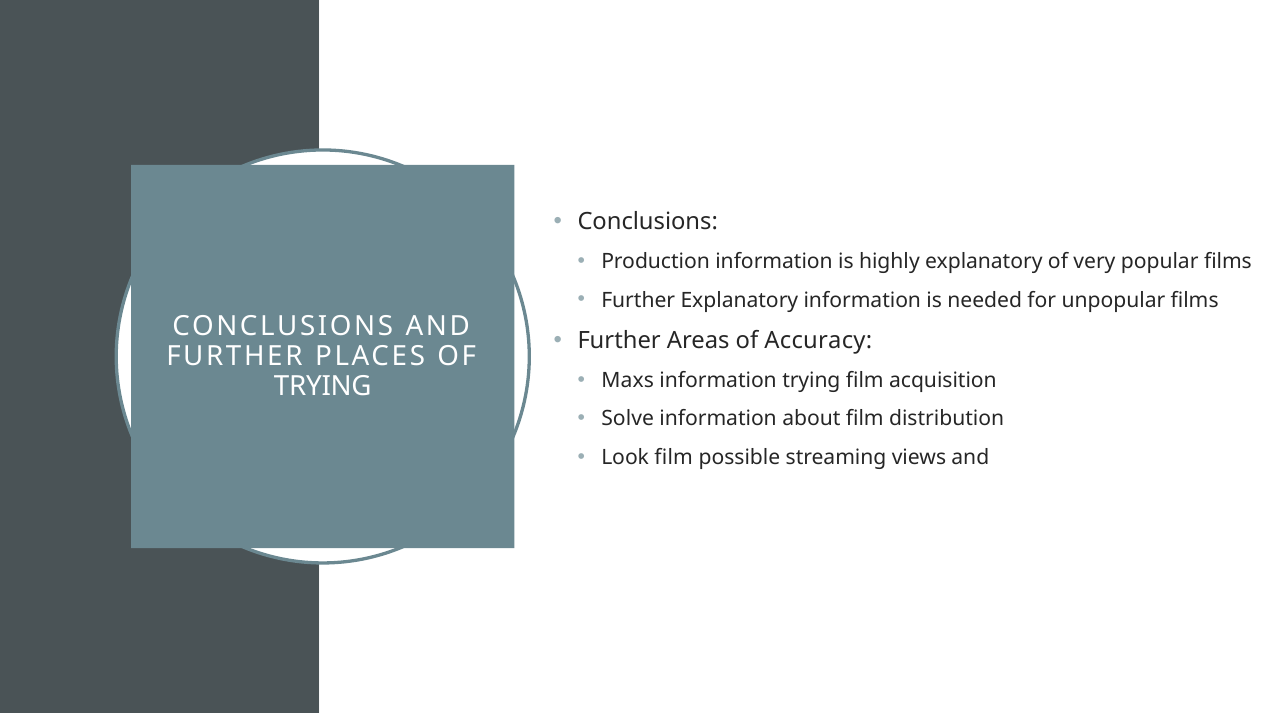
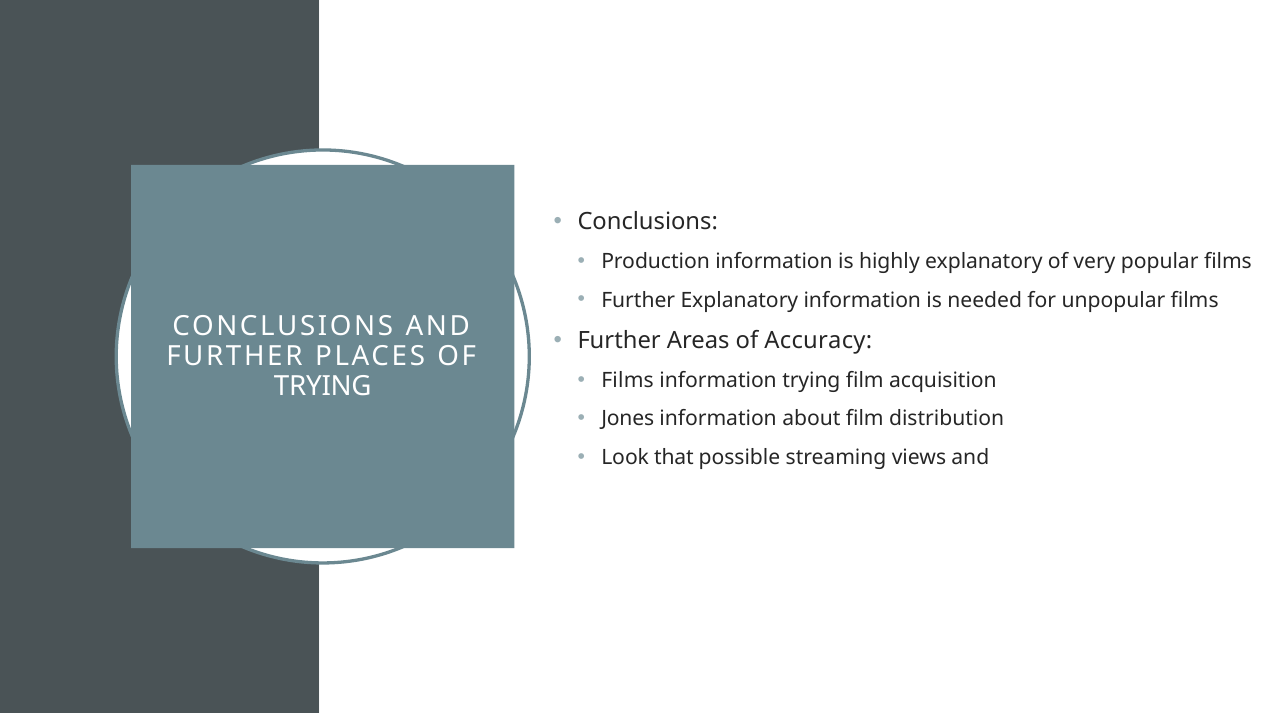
Maxs at (628, 381): Maxs -> Films
Solve: Solve -> Jones
Look film: film -> that
